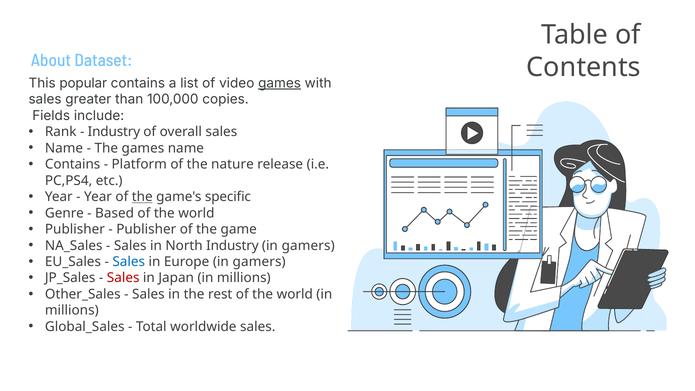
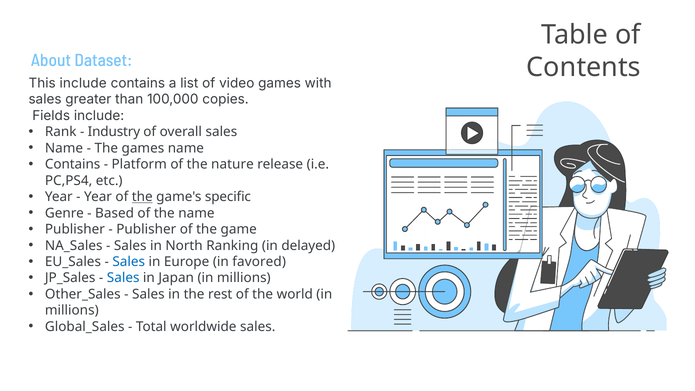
This popular: popular -> include
games at (280, 83) underline: present -> none
world at (196, 213): world -> name
North Industry: Industry -> Ranking
gamers at (308, 246): gamers -> delayed
Europe in gamers: gamers -> favored
Sales at (123, 278) colour: red -> blue
